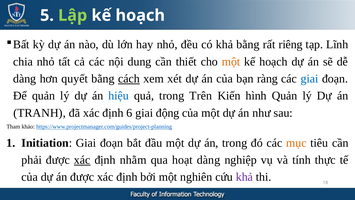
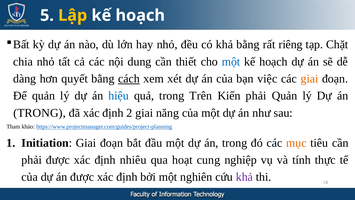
Lập colour: light green -> yellow
Lĩnh: Lĩnh -> Chặt
một at (231, 62) colour: orange -> blue
ràng: ràng -> việc
giai at (310, 79) colour: blue -> orange
Kiến hình: hình -> phải
TRANH at (40, 113): TRANH -> TRONG
6: 6 -> 2
động: động -> năng
xác at (82, 160) underline: present -> none
nhằm: nhằm -> nhiêu
hoạt dàng: dàng -> cung
